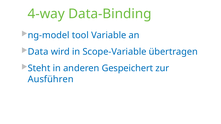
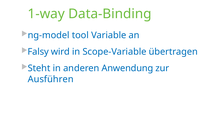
4-way: 4-way -> 1-way
Data: Data -> Falsy
Gespeichert: Gespeichert -> Anwendung
